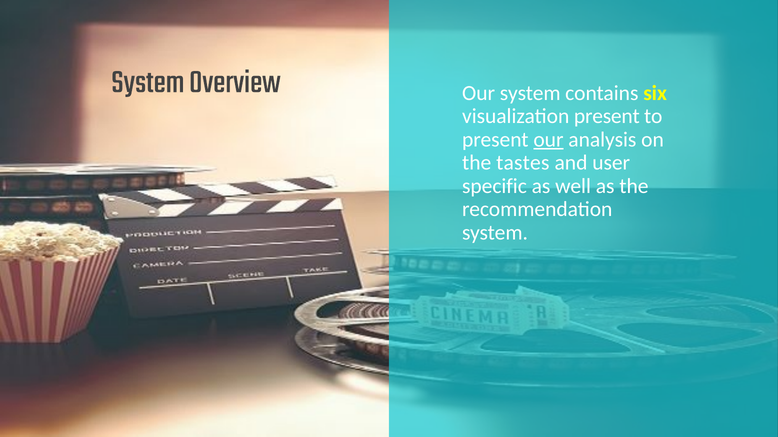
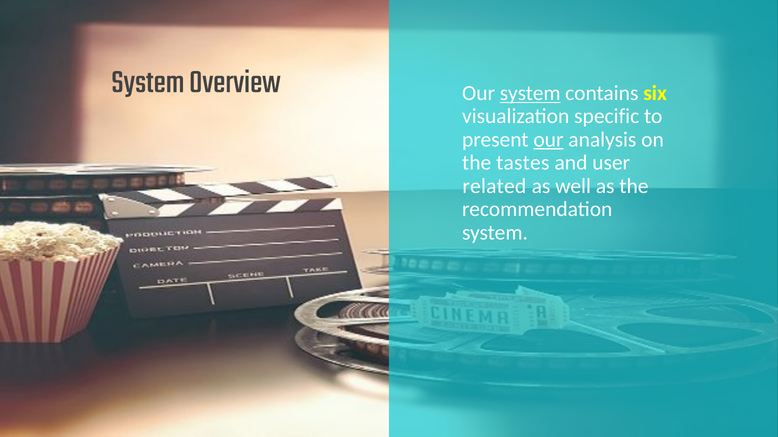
system at (530, 93) underline: none -> present
visualization present: present -> specific
specific: specific -> related
